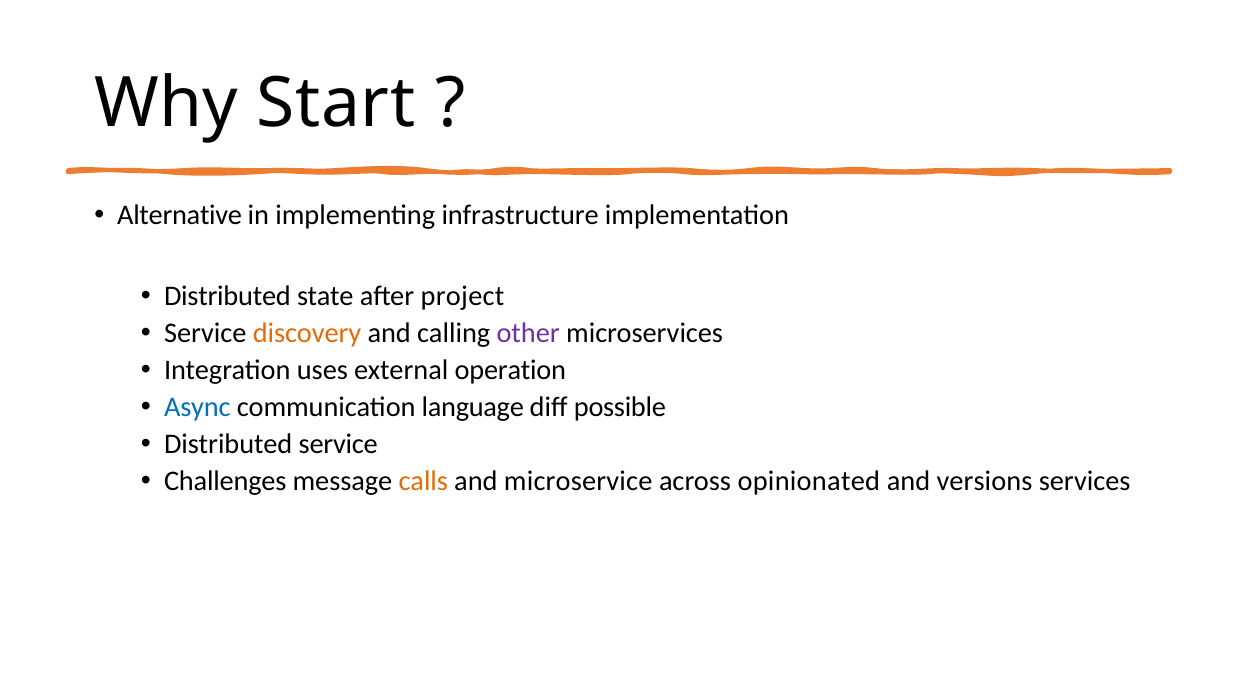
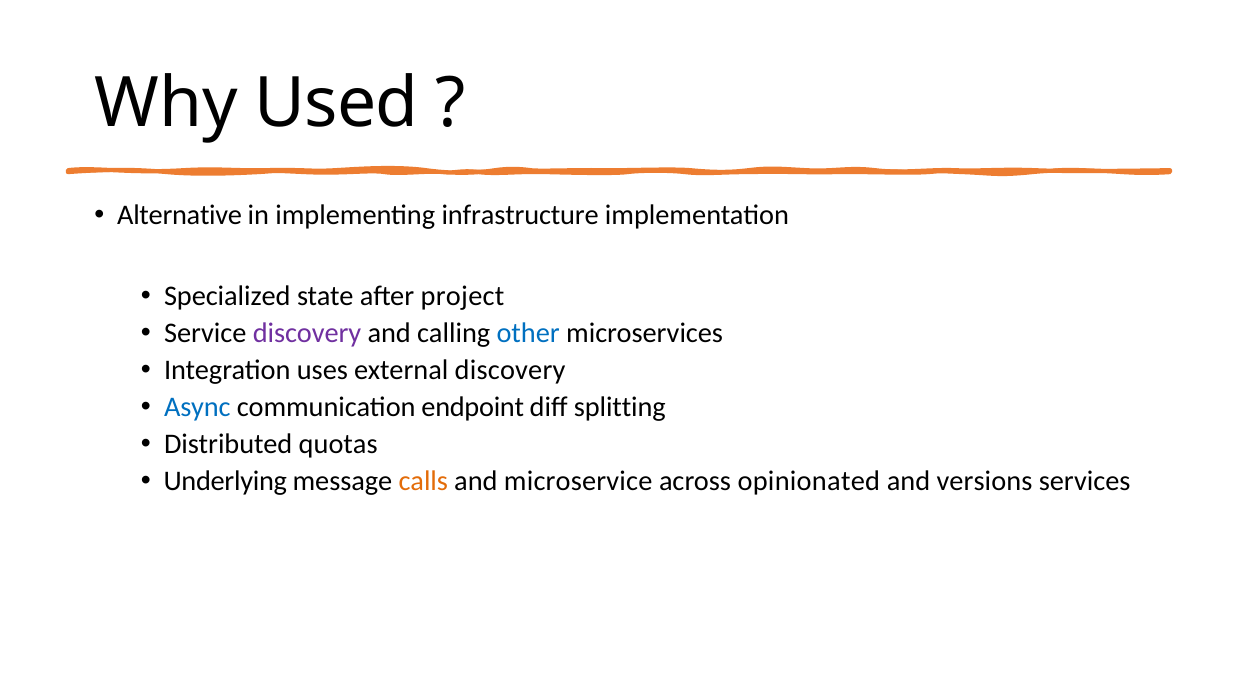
Start: Start -> Used
Distributed at (227, 296): Distributed -> Specialized
discovery at (307, 333) colour: orange -> purple
other colour: purple -> blue
external operation: operation -> discovery
language: language -> endpoint
possible: possible -> splitting
Distributed service: service -> quotas
Challenges: Challenges -> Underlying
